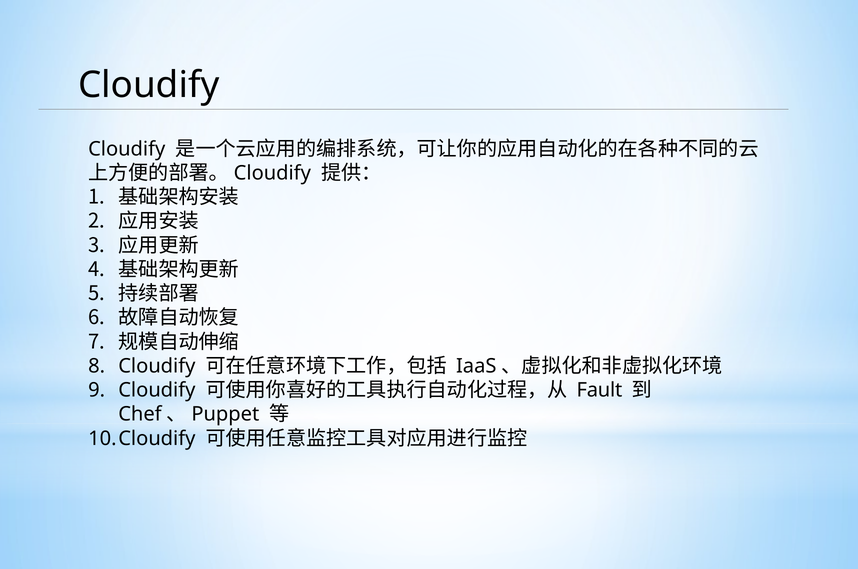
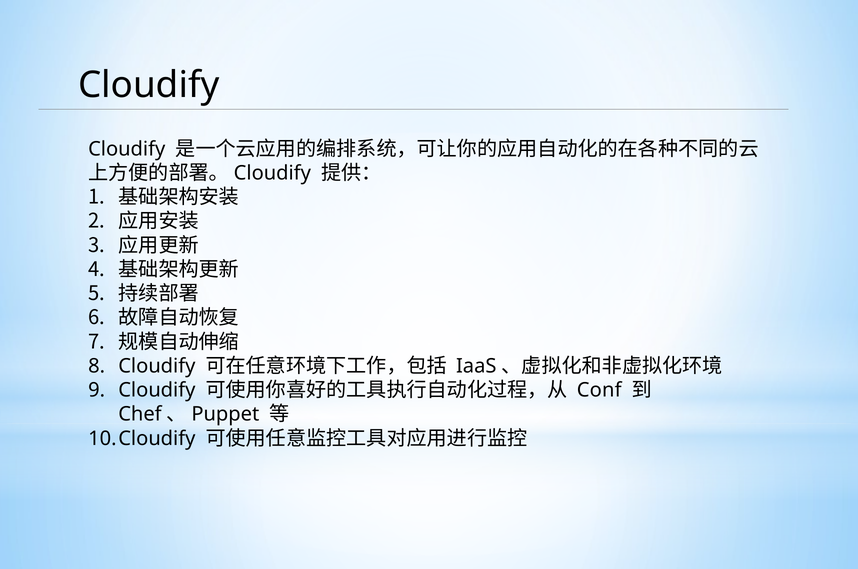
Fault: Fault -> Conf
